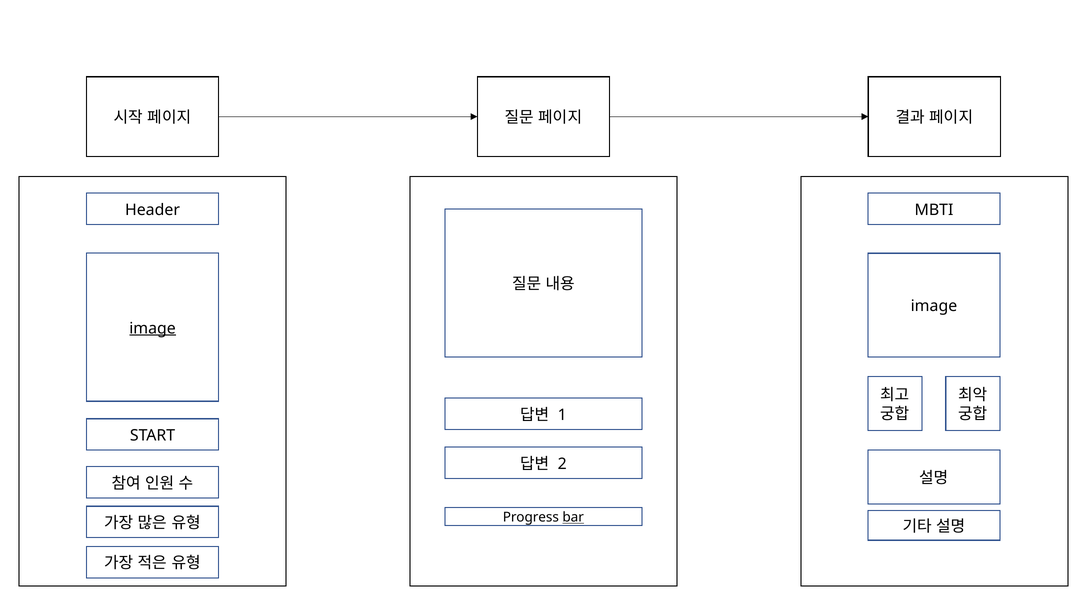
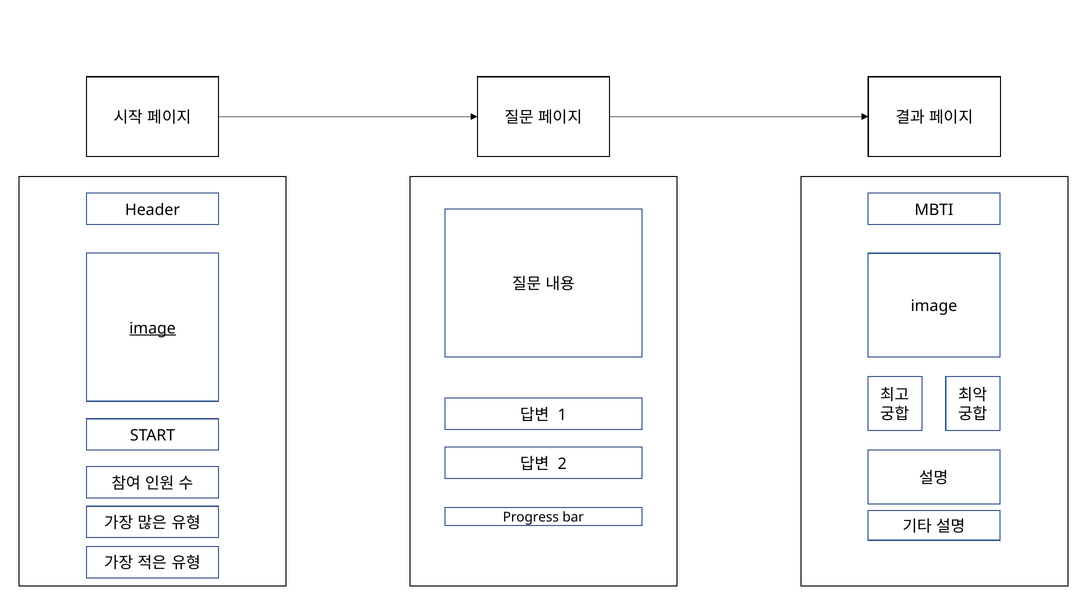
bar underline: present -> none
